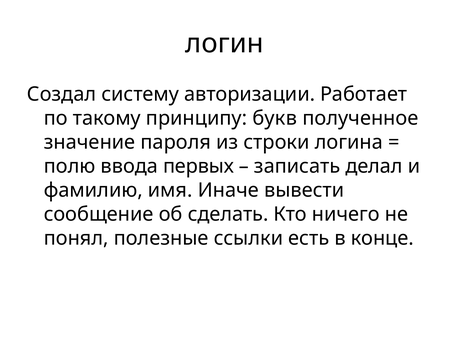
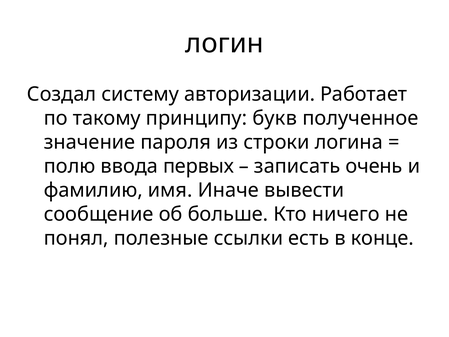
делал: делал -> очень
сделать: сделать -> больше
